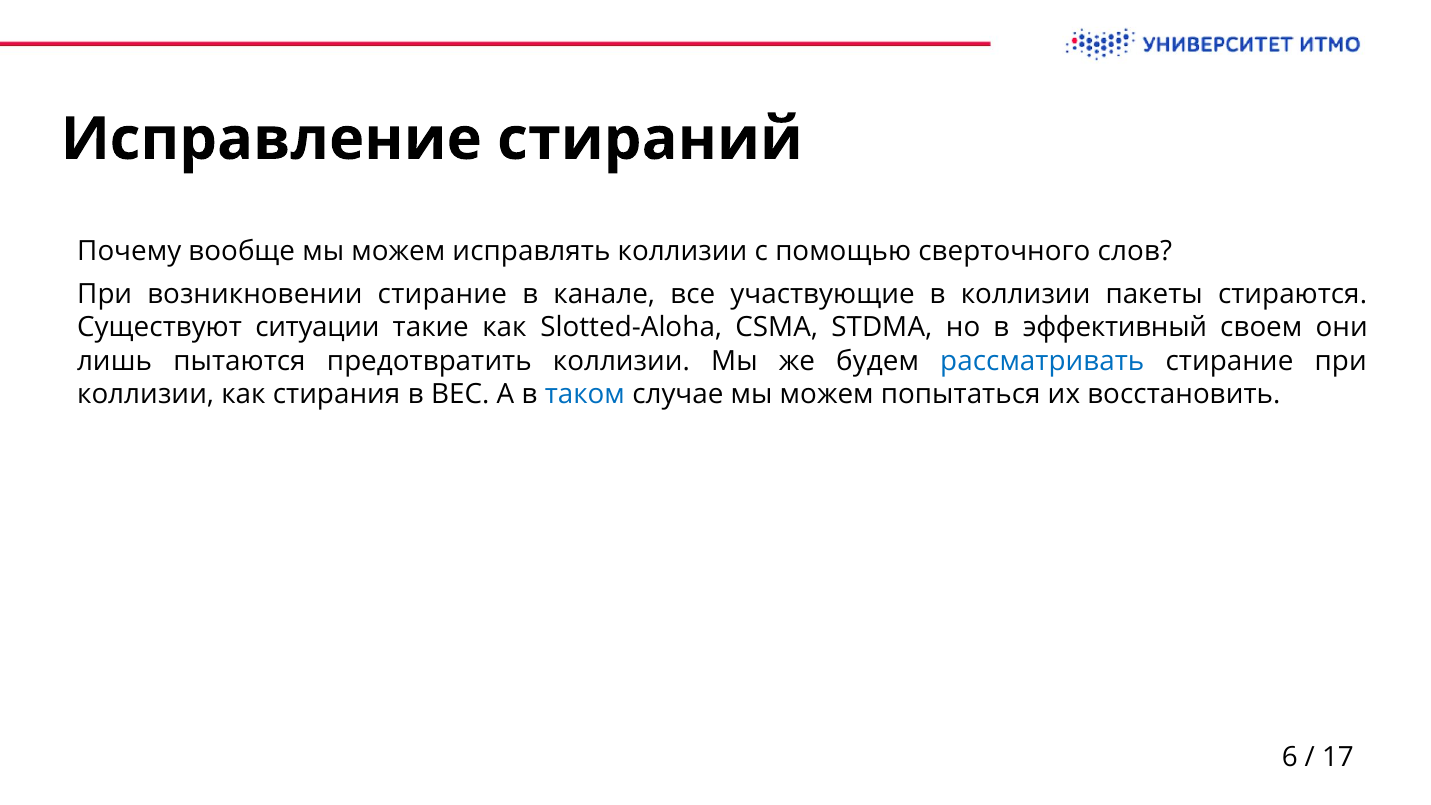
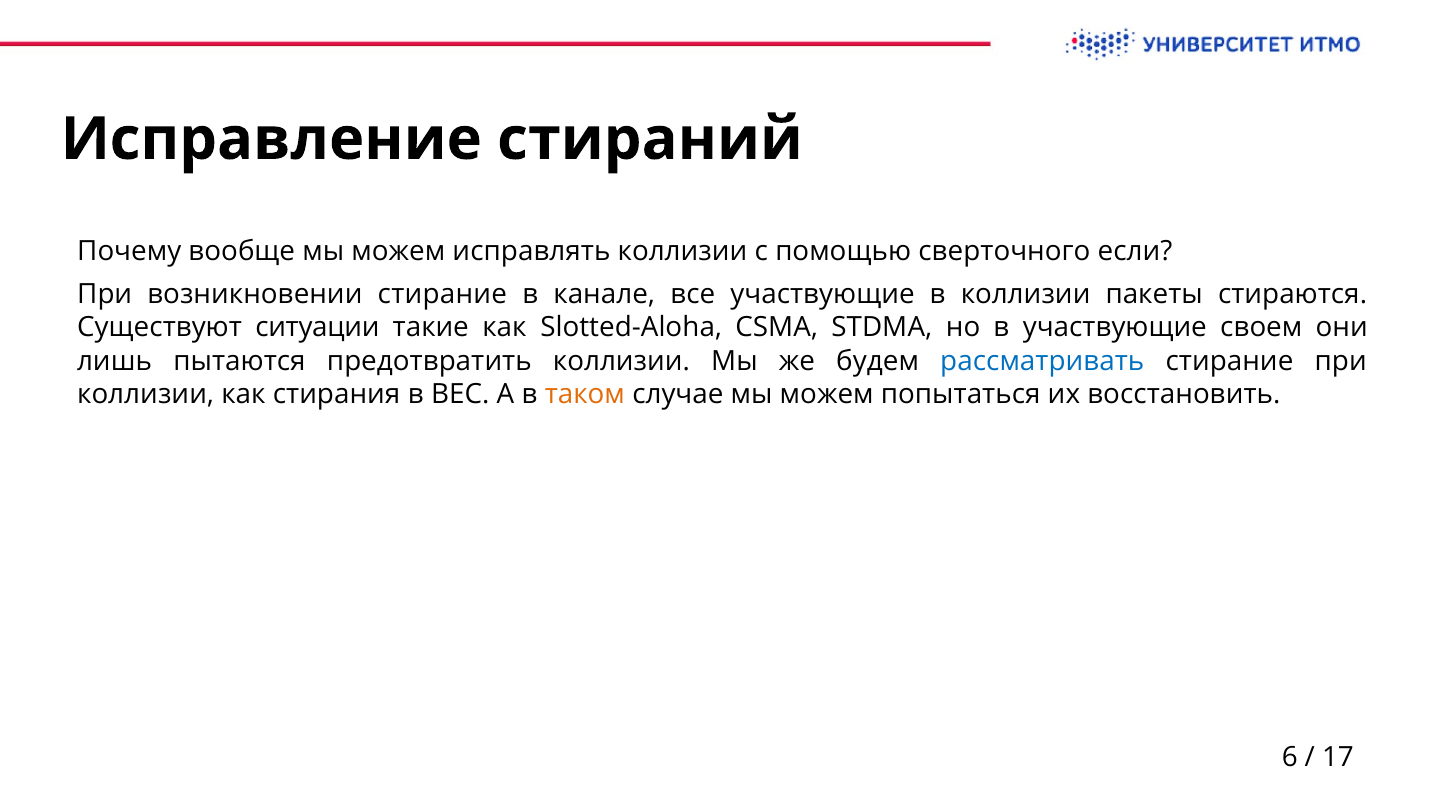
слов: слов -> если
в эффективный: эффективный -> участвующие
таком colour: blue -> orange
